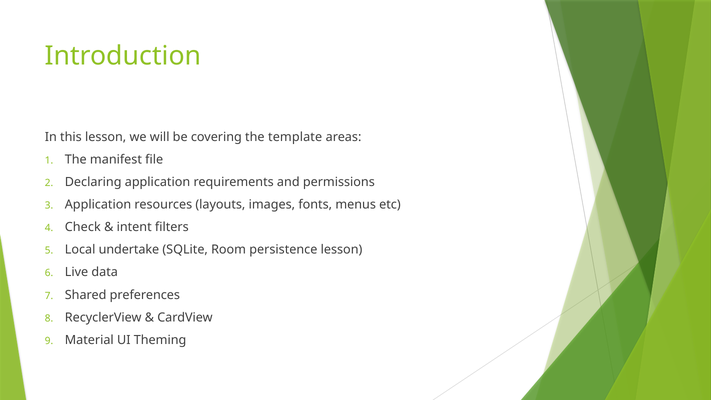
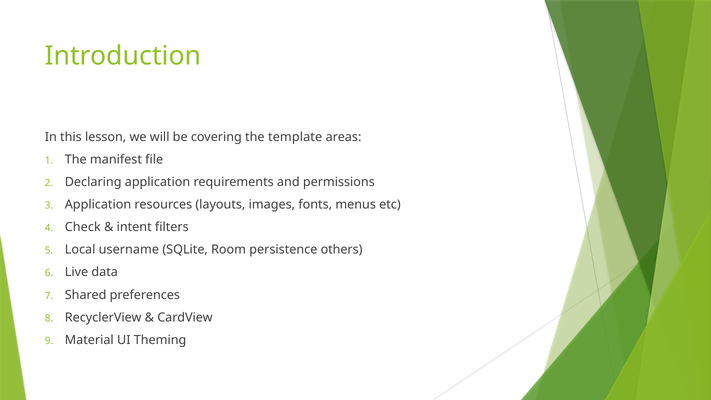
undertake: undertake -> username
persistence lesson: lesson -> others
